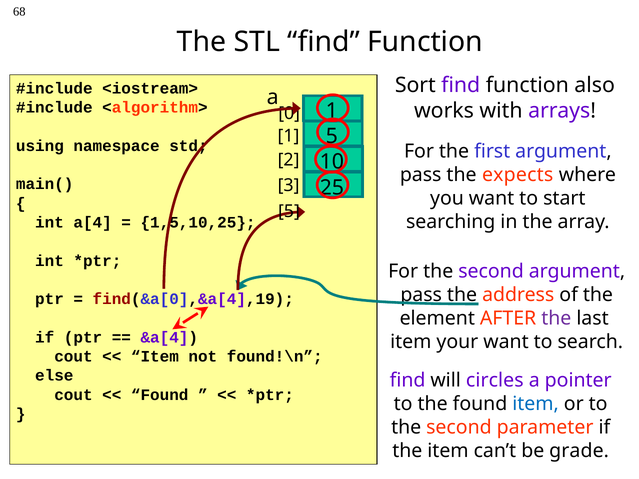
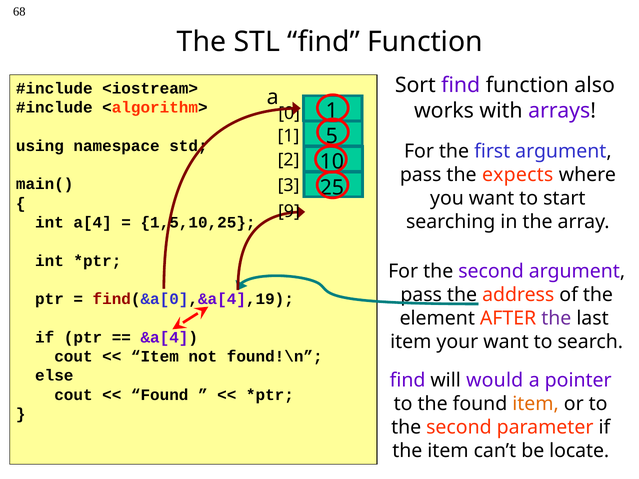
5 at (289, 211): 5 -> 9
circles: circles -> would
item at (536, 404) colour: blue -> orange
grade: grade -> locate
